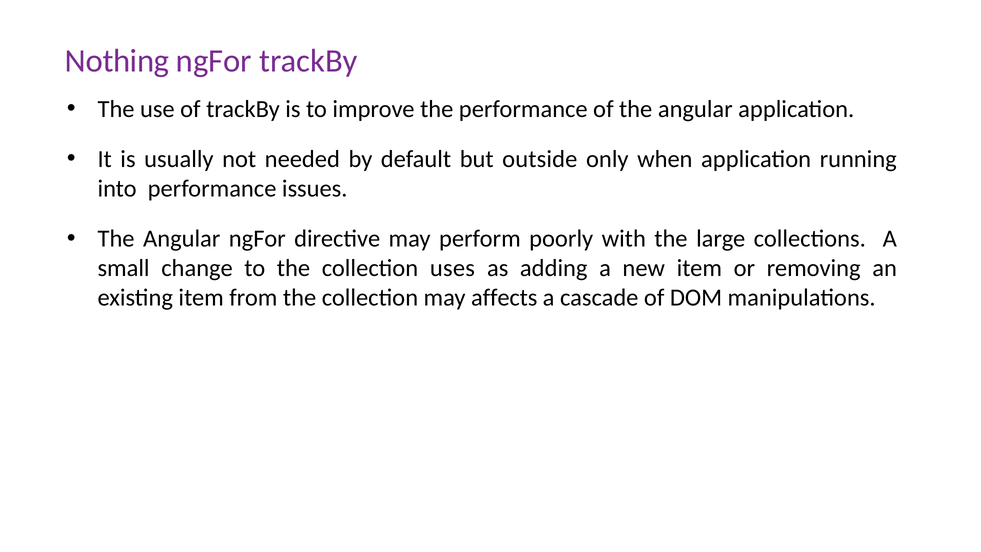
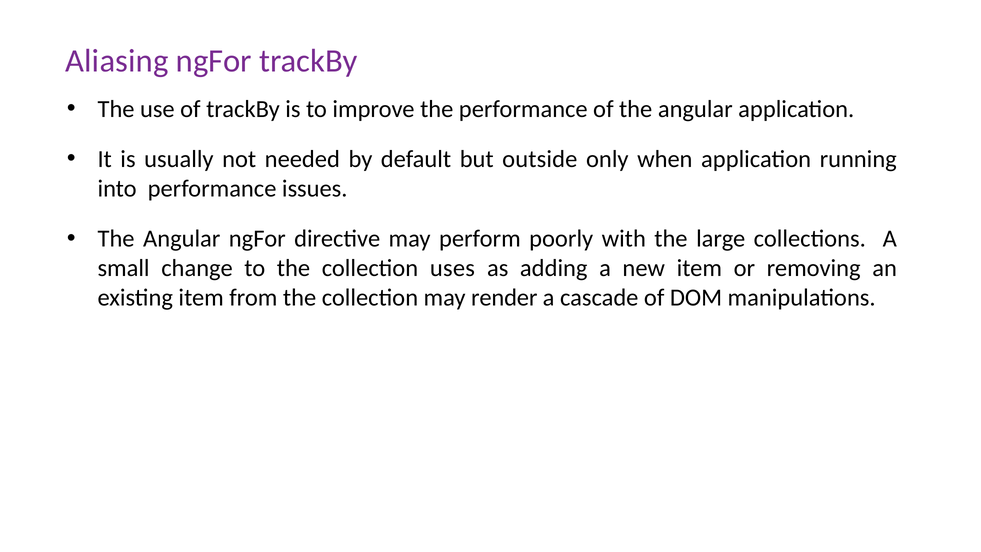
Nothing: Nothing -> Aliasing
affects: affects -> render
